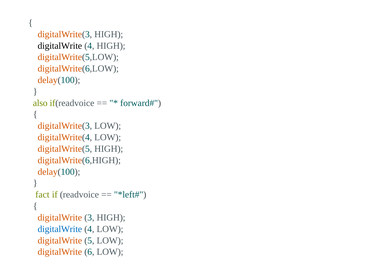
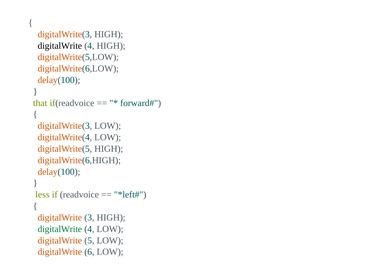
also: also -> that
fact: fact -> less
digitalWrite at (60, 229) colour: blue -> green
